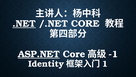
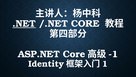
ASP.NET underline: present -> none
